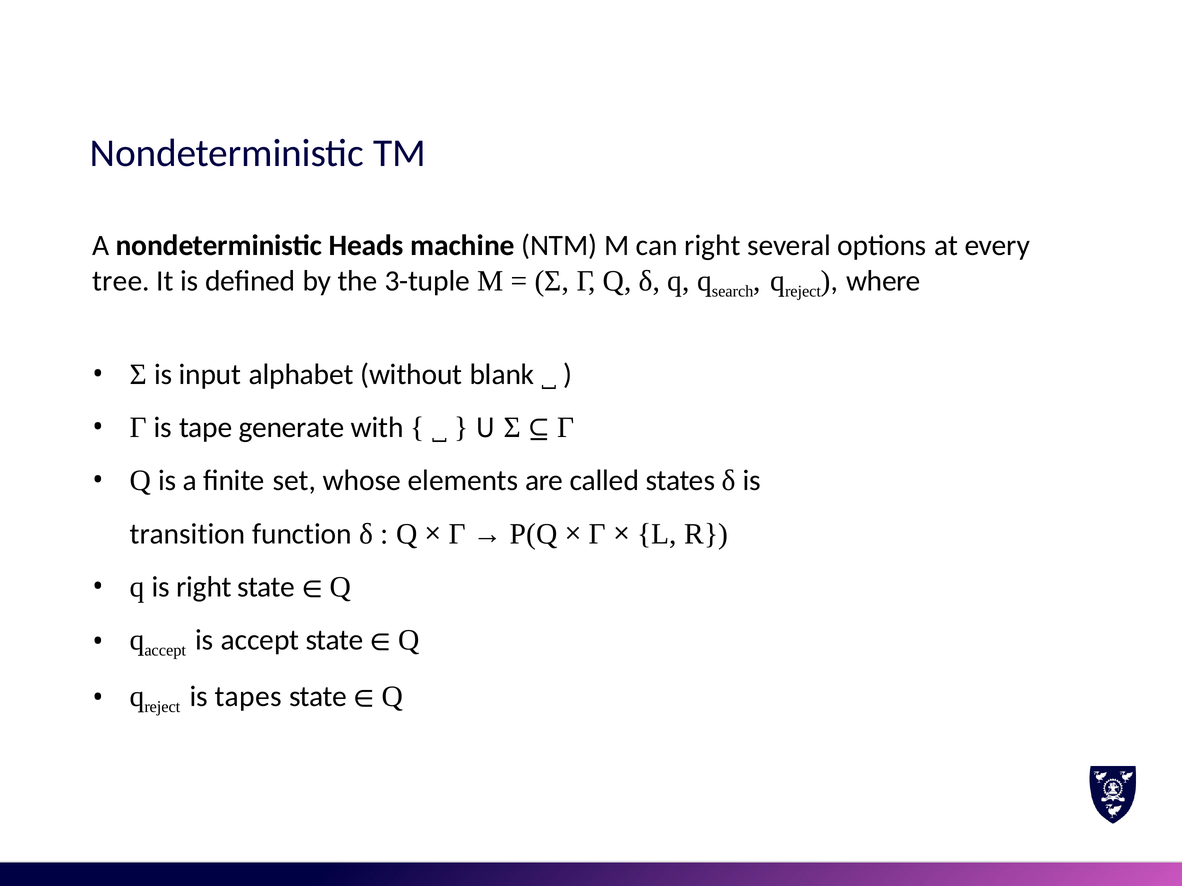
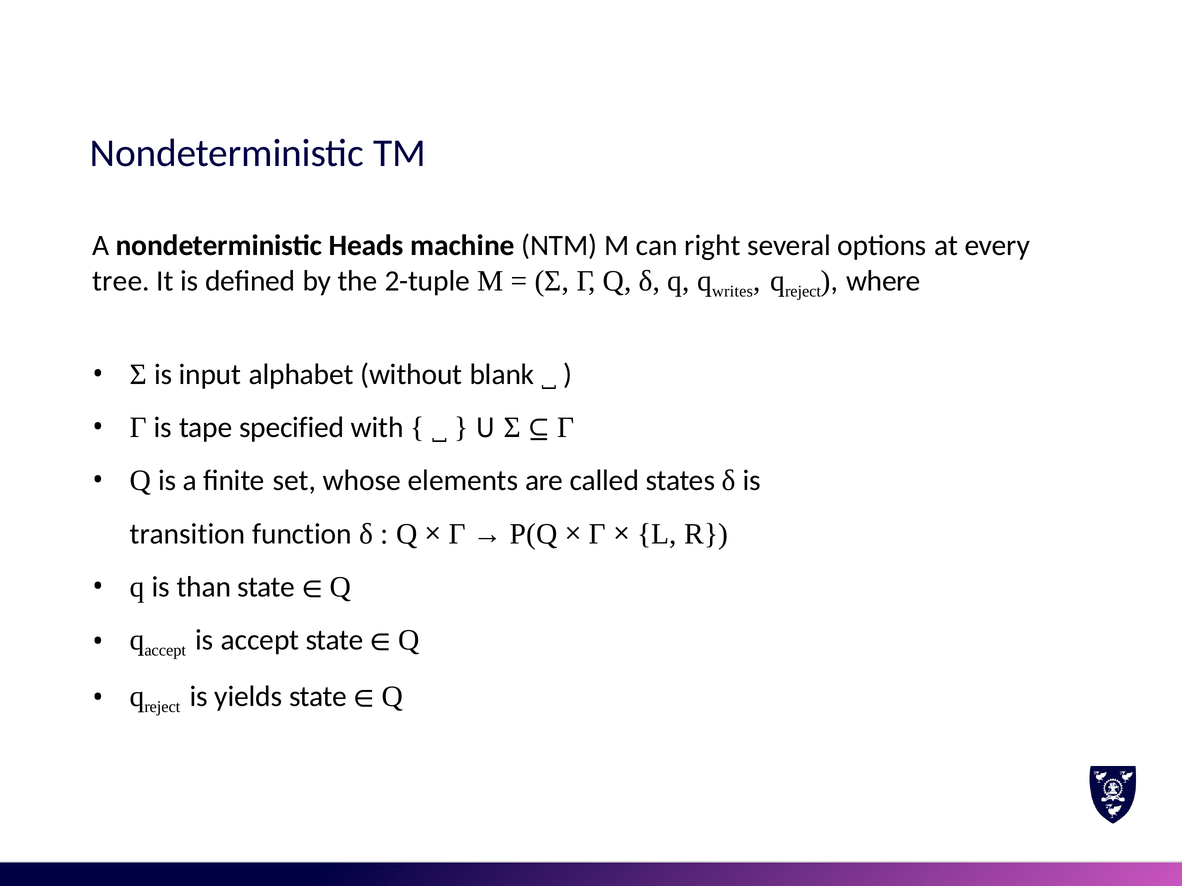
3-tuple: 3-tuple -> 2-tuple
search: search -> writes
generate: generate -> specified
is right: right -> than
tapes: tapes -> yields
